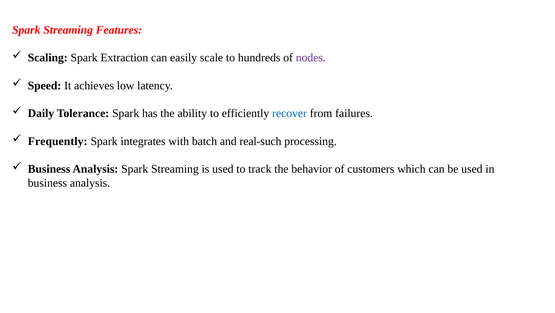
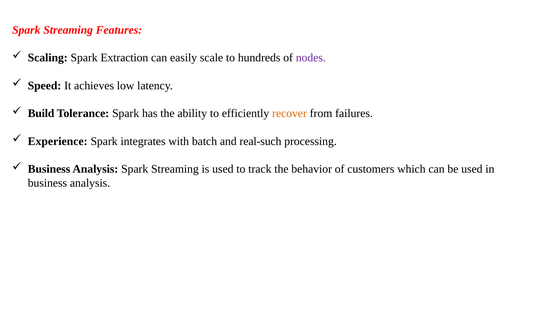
Daily: Daily -> Build
recover colour: blue -> orange
Frequently: Frequently -> Experience
